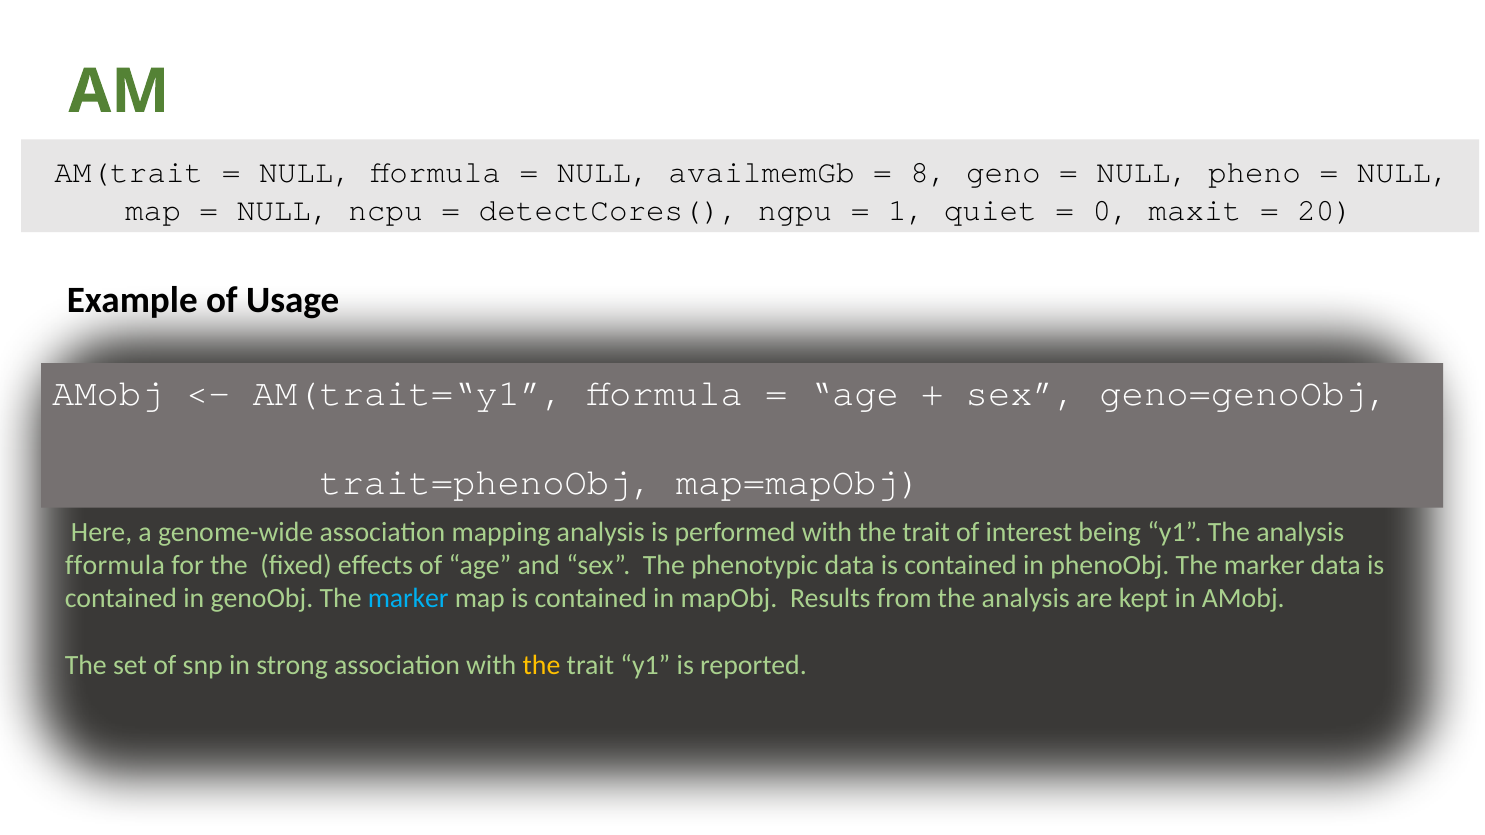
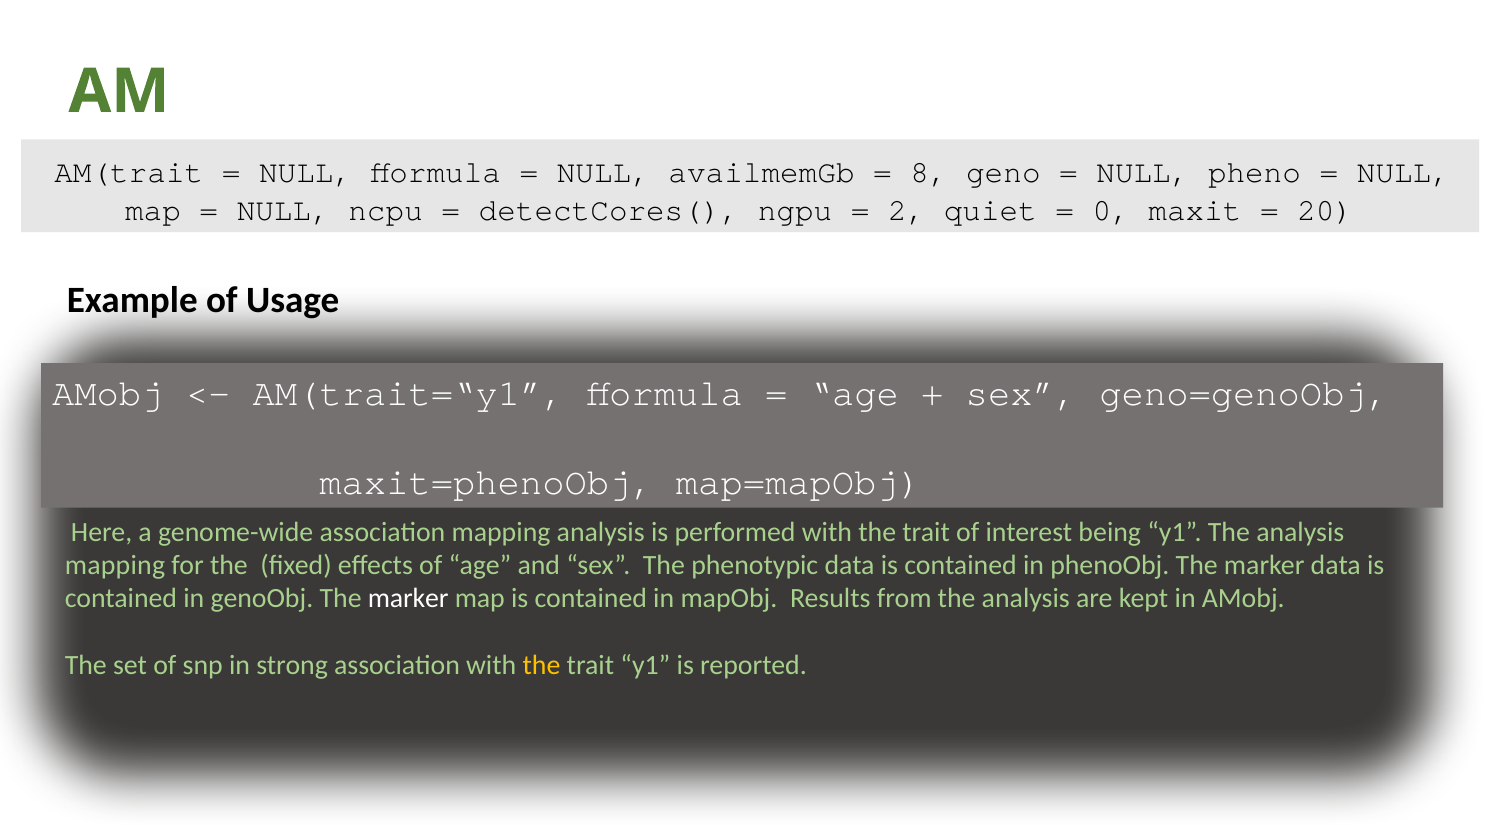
1: 1 -> 2
trait=phenoObj: trait=phenoObj -> maxit=phenoObj
fformula at (115, 566): fformula -> mapping
marker at (408, 599) colour: light blue -> white
